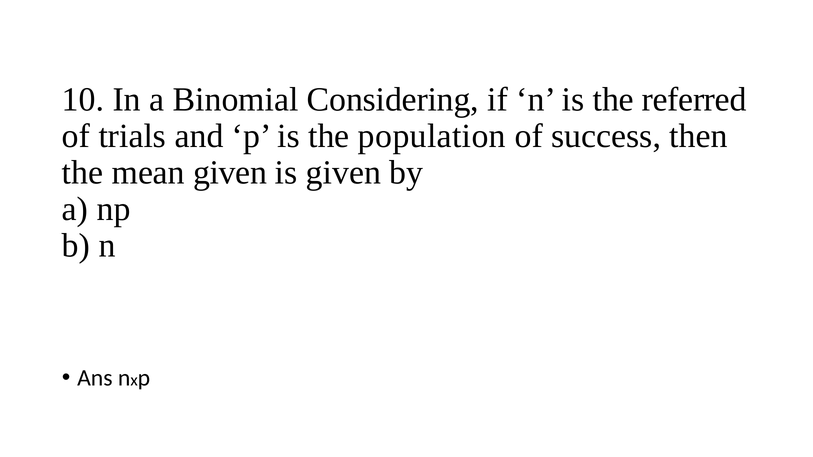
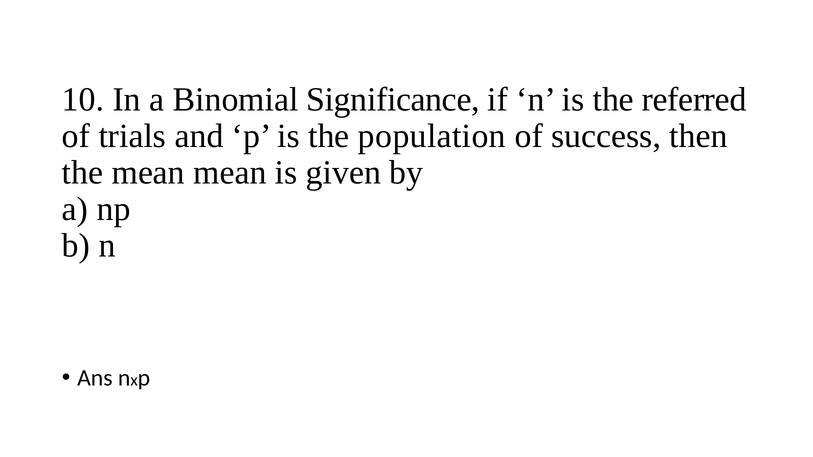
Considering: Considering -> Significance
mean given: given -> mean
